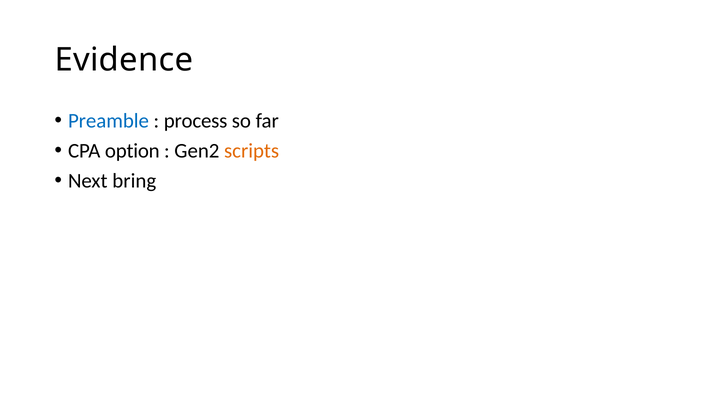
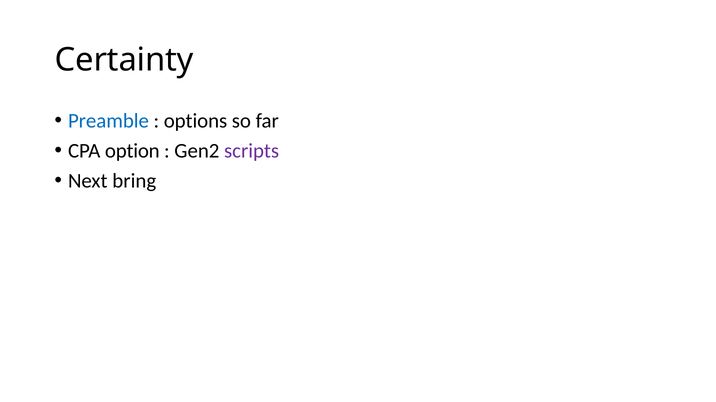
Evidence: Evidence -> Certainty
process: process -> options
scripts colour: orange -> purple
